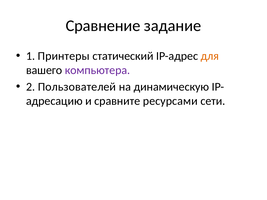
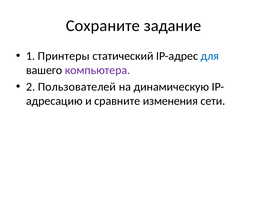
Сравнение: Сравнение -> Сохраните
для colour: orange -> blue
ресурсами: ресурсами -> изменения
